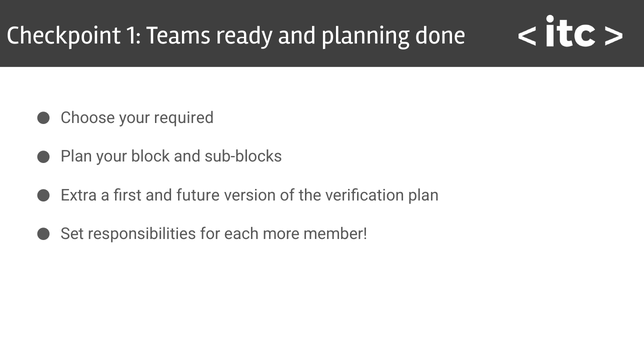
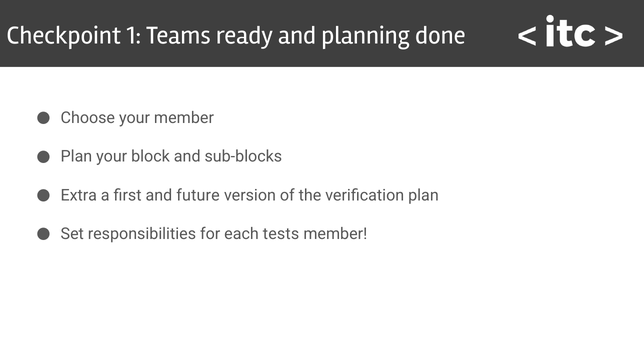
your required: required -> member
more: more -> tests
